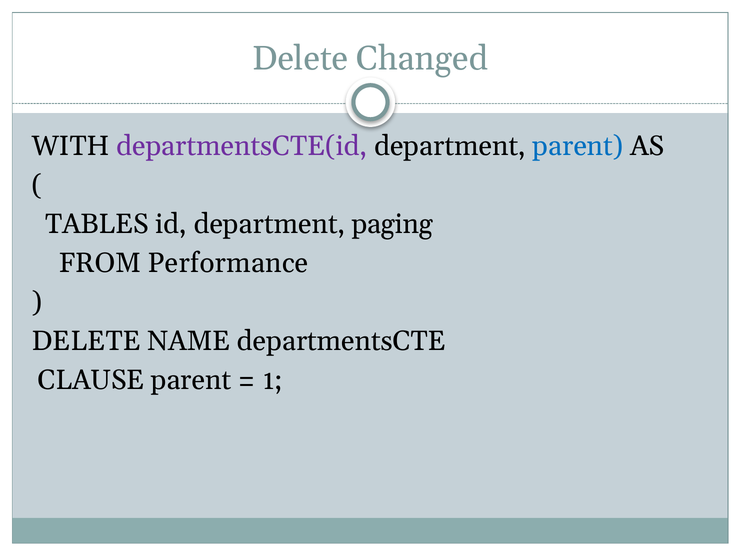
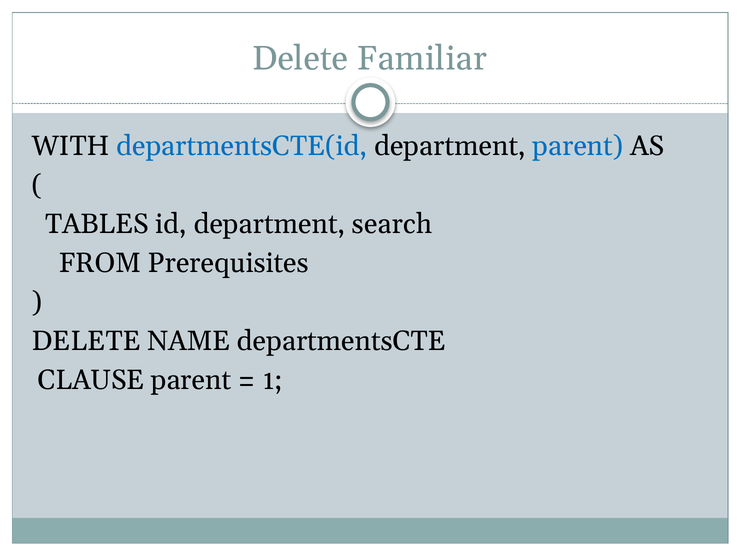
Changed: Changed -> Familiar
departmentsCTE(id colour: purple -> blue
paging: paging -> search
Performance: Performance -> Prerequisites
